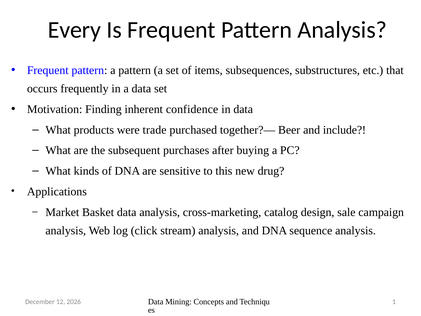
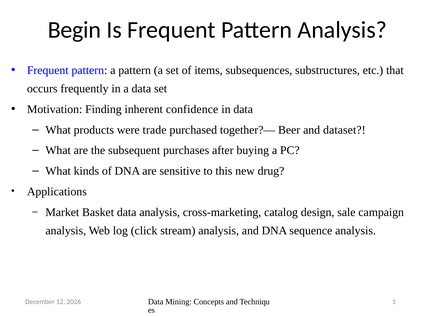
Every: Every -> Begin
include: include -> dataset
